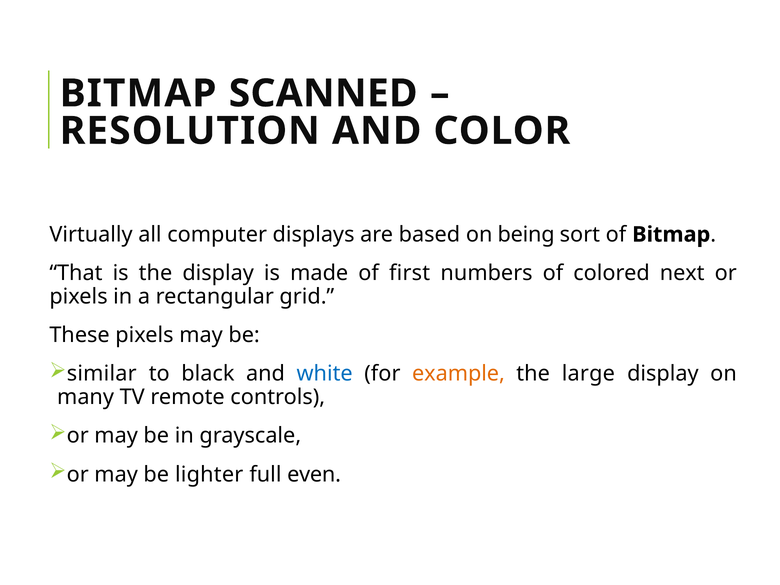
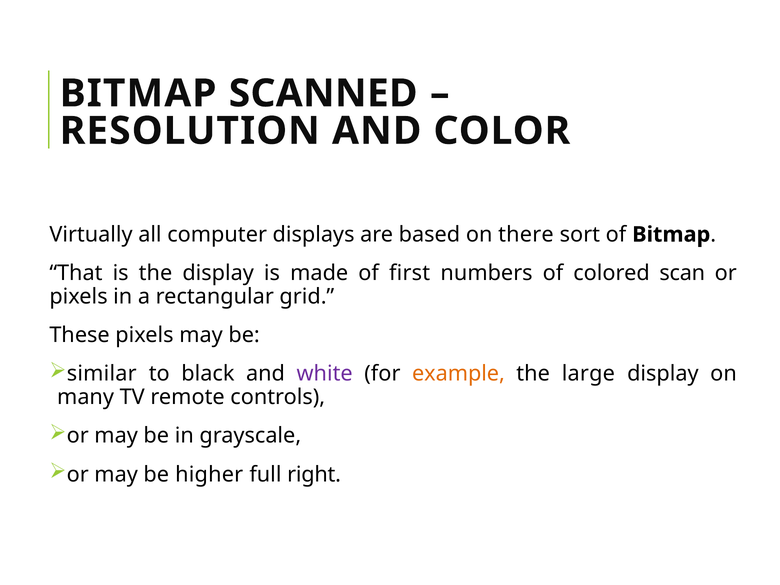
being: being -> there
next: next -> scan
white colour: blue -> purple
lighter: lighter -> higher
even: even -> right
